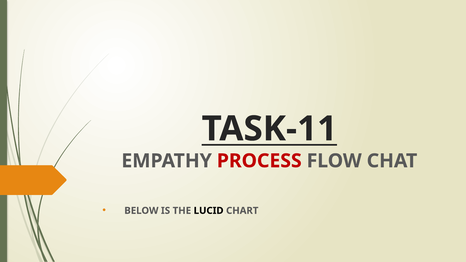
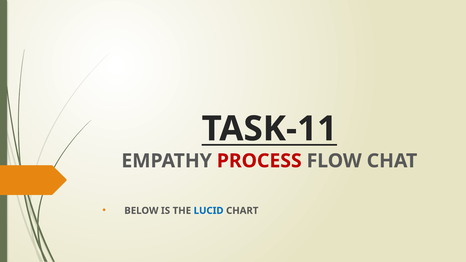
LUCID colour: black -> blue
